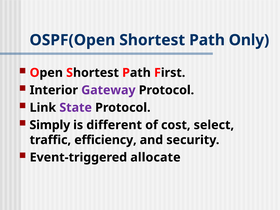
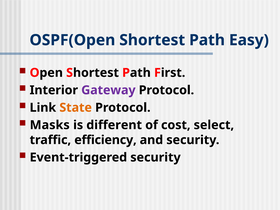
Only: Only -> Easy
State colour: purple -> orange
Simply: Simply -> Masks
Event-triggered allocate: allocate -> security
